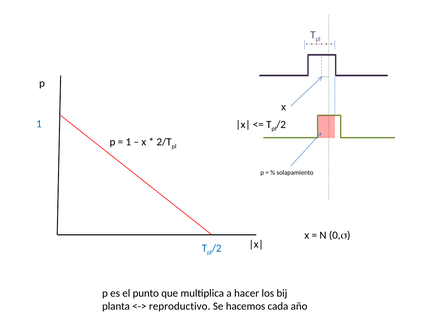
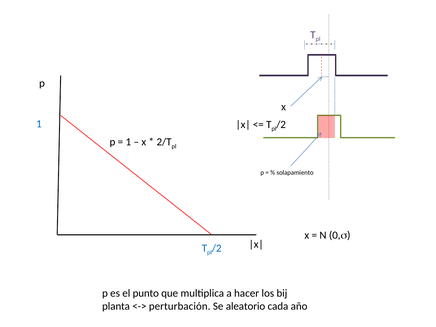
reproductivo: reproductivo -> perturbación
hacemos: hacemos -> aleatorio
